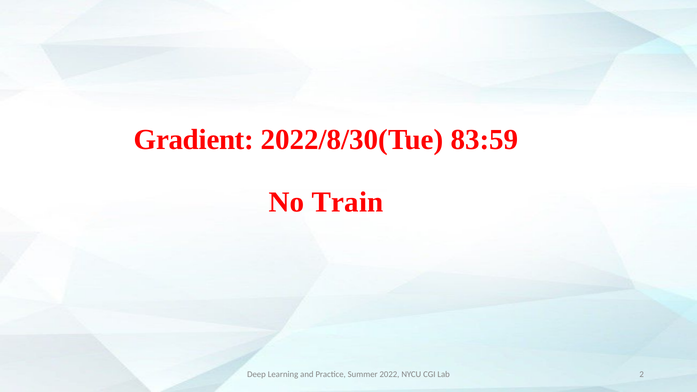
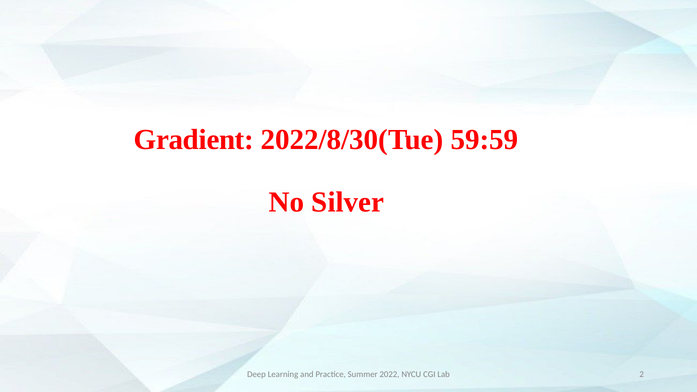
83:59: 83:59 -> 59:59
Train: Train -> Silver
